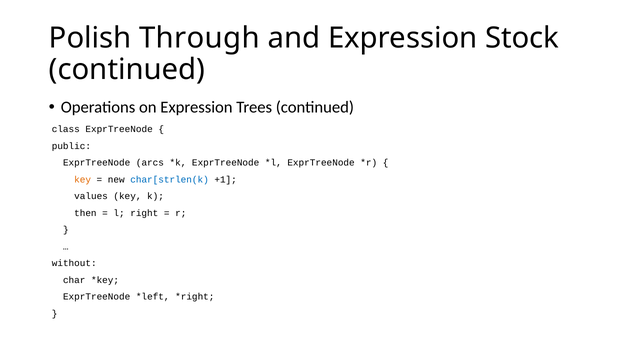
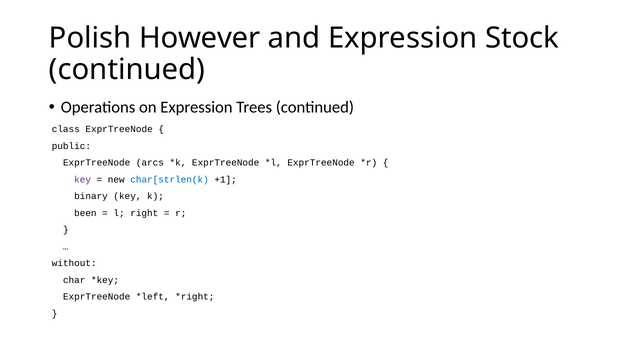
Through: Through -> However
key at (83, 179) colour: orange -> purple
values: values -> binary
then: then -> been
